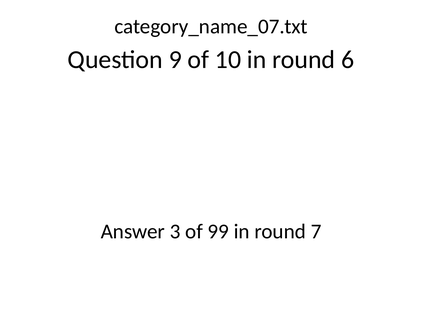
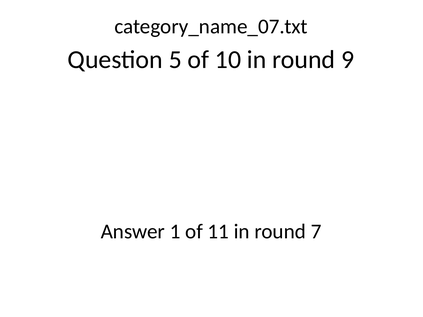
9: 9 -> 5
6: 6 -> 9
3: 3 -> 1
99: 99 -> 11
